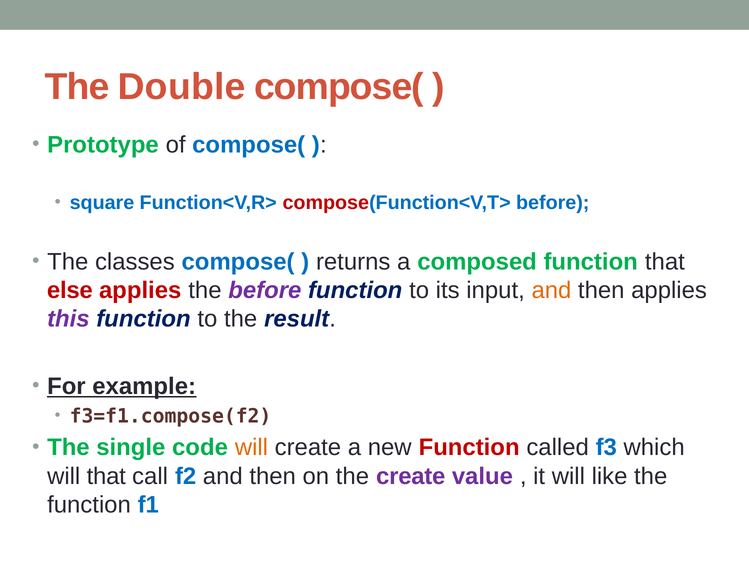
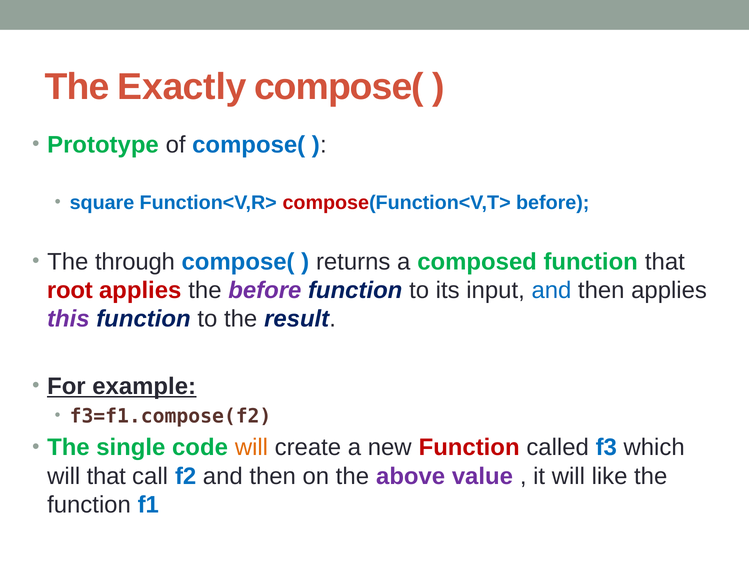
Double: Double -> Exactly
classes: classes -> through
else: else -> root
and at (551, 291) colour: orange -> blue
the create: create -> above
